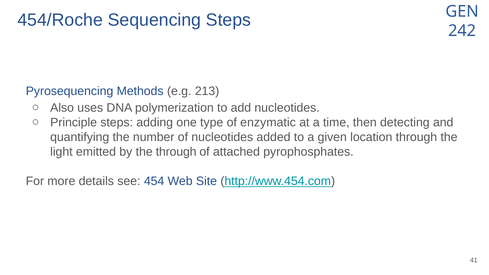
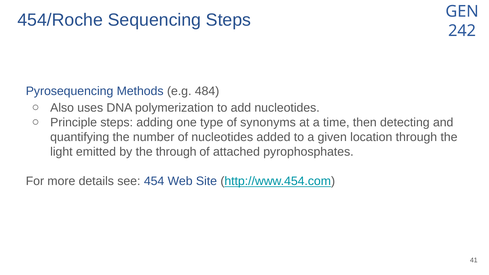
213: 213 -> 484
enzymatic: enzymatic -> synonyms
